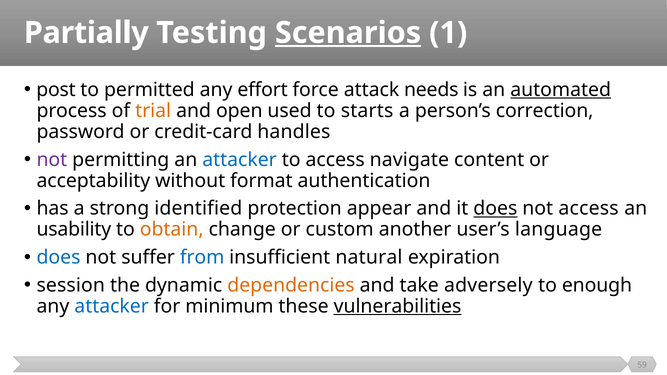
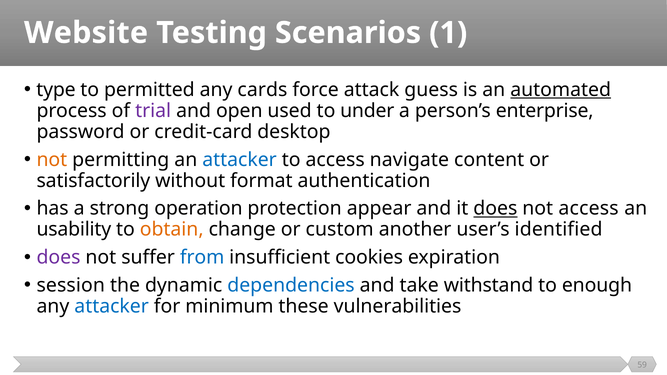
Partially: Partially -> Website
Scenarios underline: present -> none
post: post -> type
effort: effort -> cards
needs: needs -> guess
trial colour: orange -> purple
starts: starts -> under
correction: correction -> enterprise
handles: handles -> desktop
not at (52, 160) colour: purple -> orange
acceptability: acceptability -> satisfactorily
identified: identified -> operation
language: language -> identified
does at (58, 258) colour: blue -> purple
natural: natural -> cookies
dependencies colour: orange -> blue
adversely: adversely -> withstand
vulnerabilities underline: present -> none
